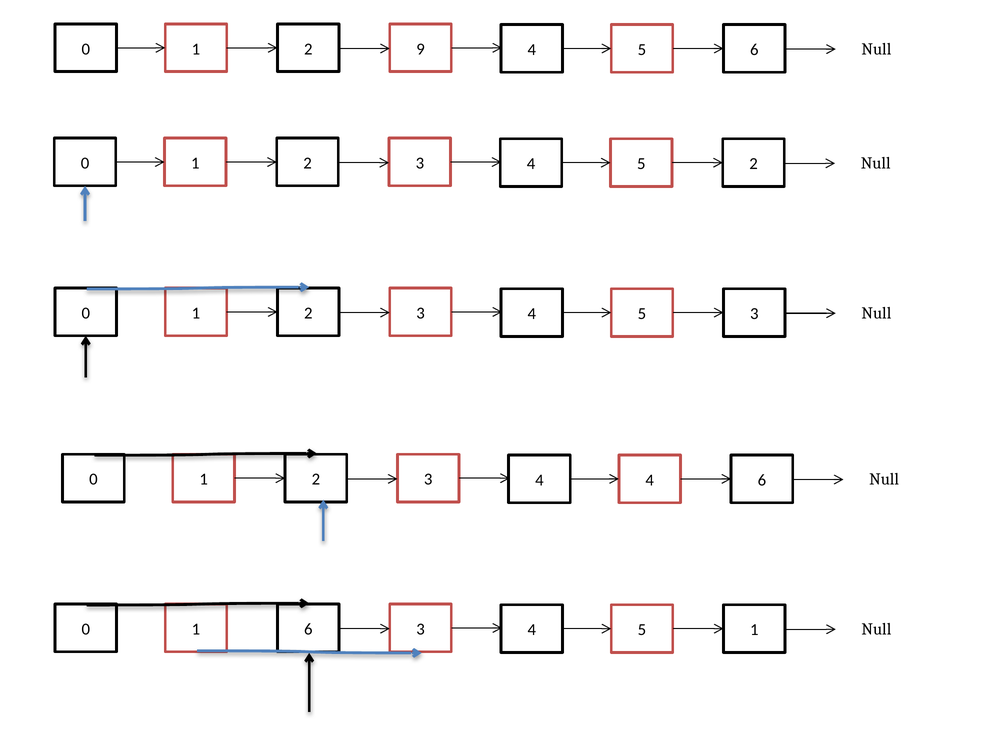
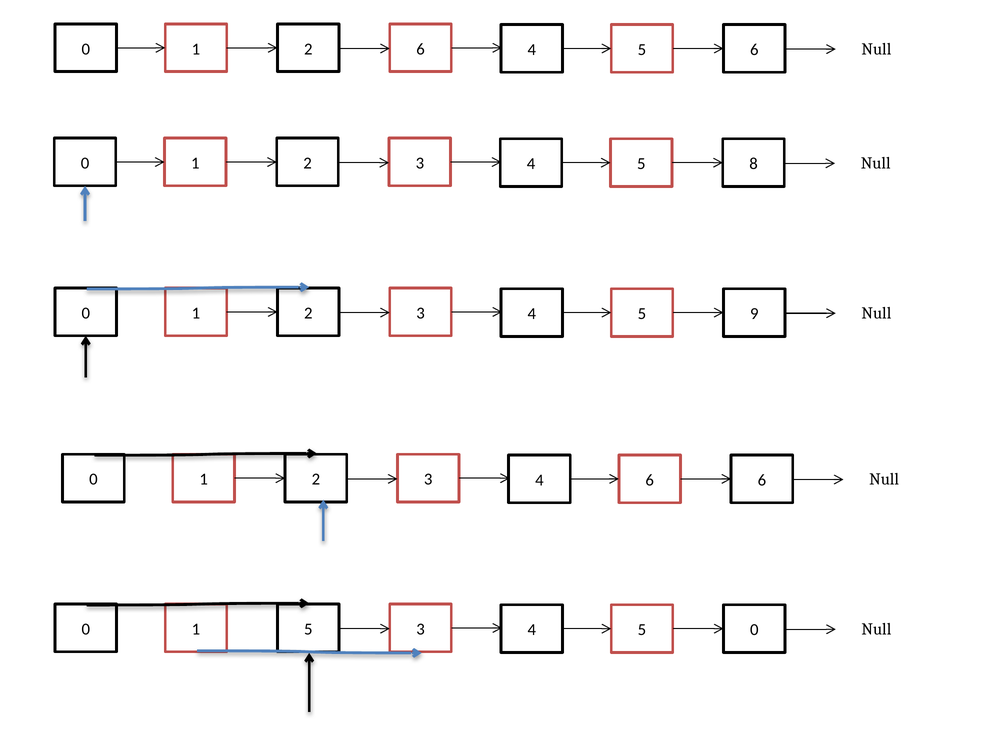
2 9: 9 -> 6
4 2: 2 -> 8
4 3: 3 -> 9
3 4: 4 -> 6
0 6: 6 -> 5
4 1: 1 -> 0
